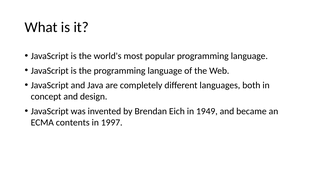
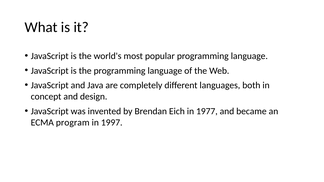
1949: 1949 -> 1977
contents: contents -> program
